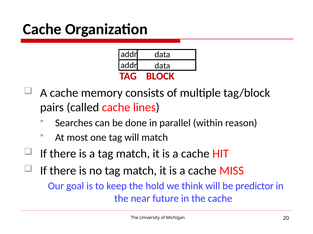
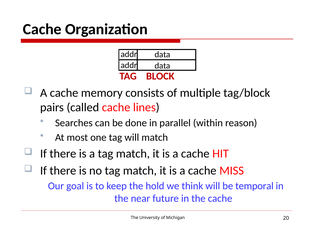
predictor: predictor -> temporal
